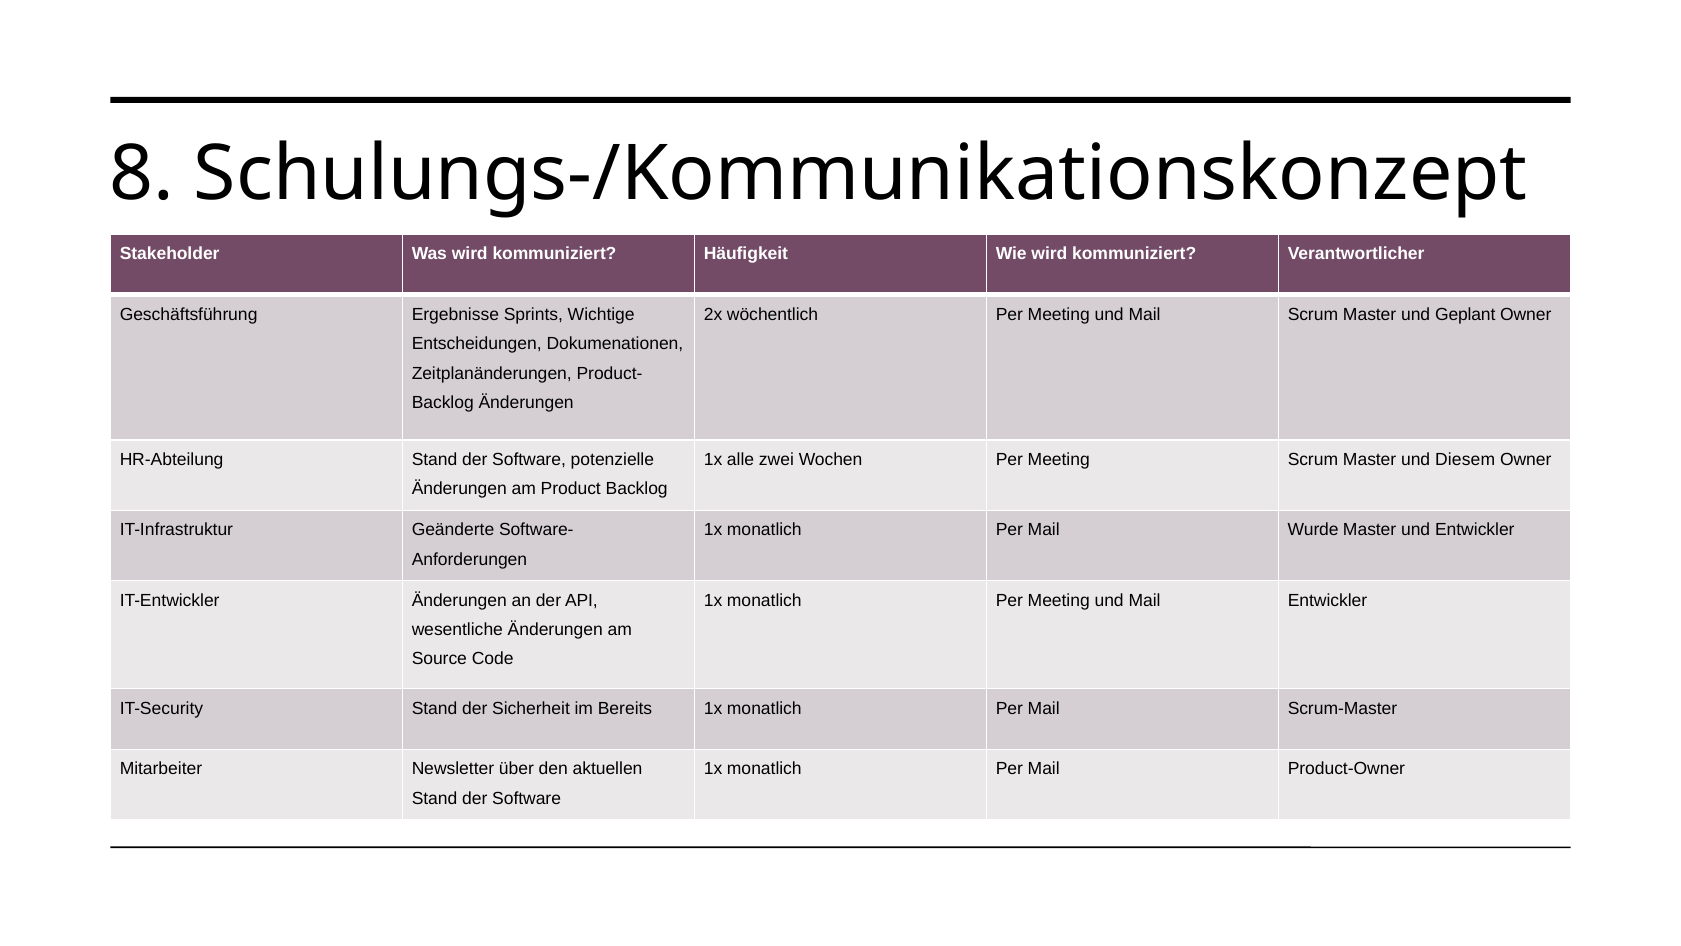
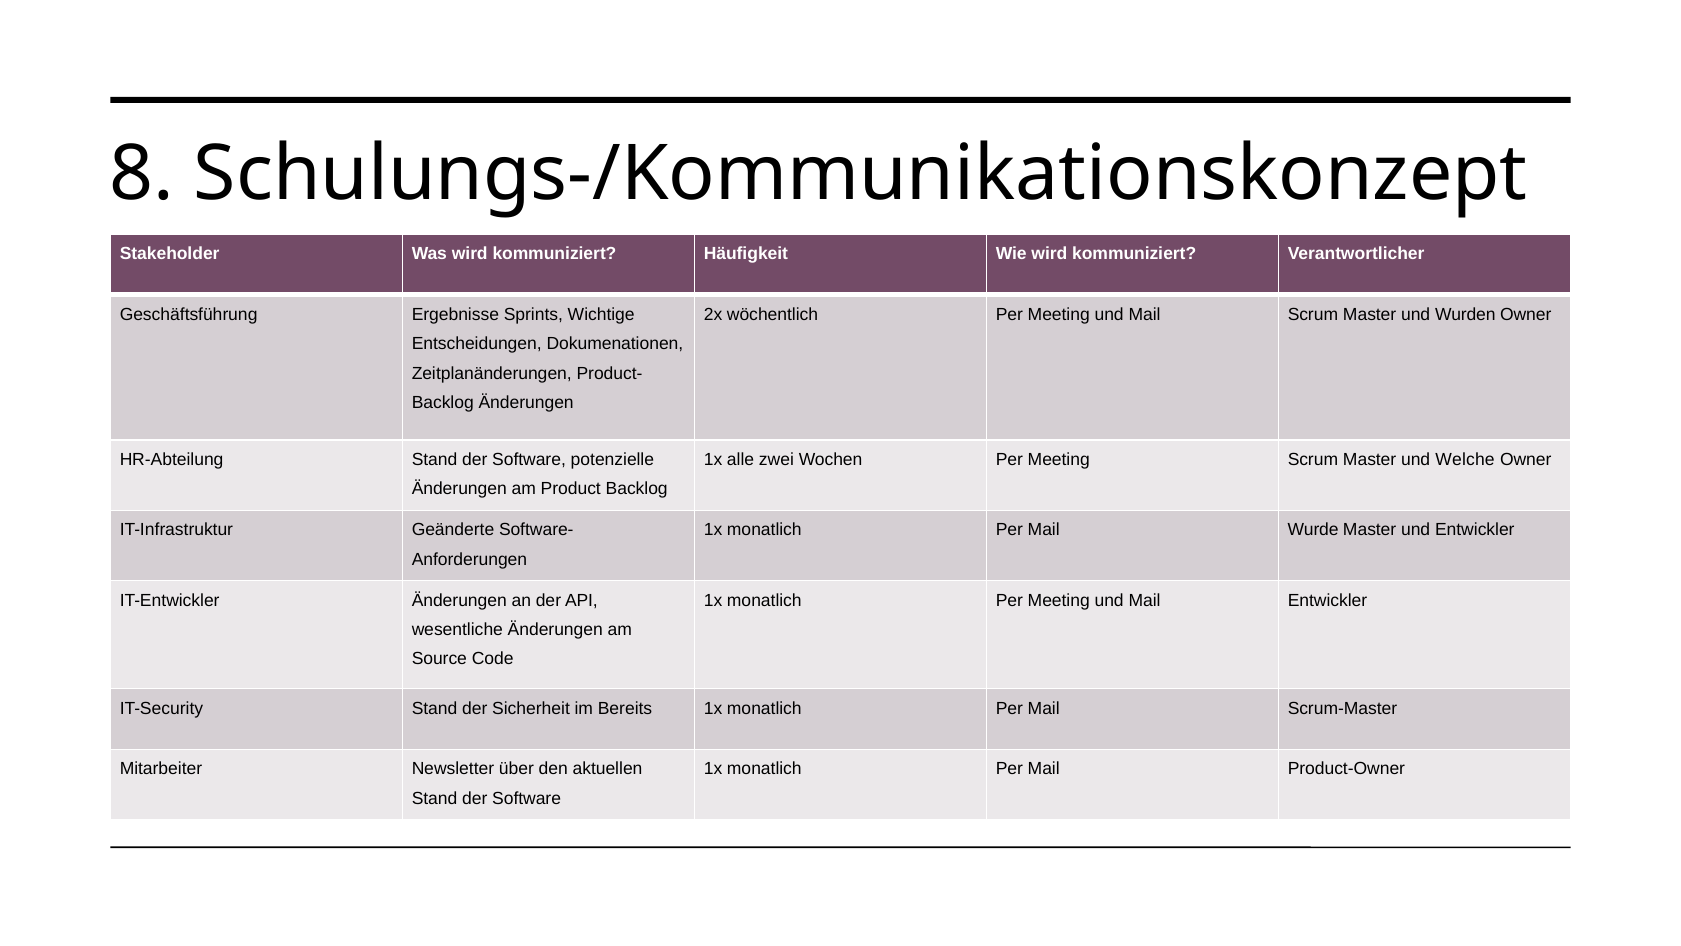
Geplant: Geplant -> Wurden
Diesem: Diesem -> Welche
